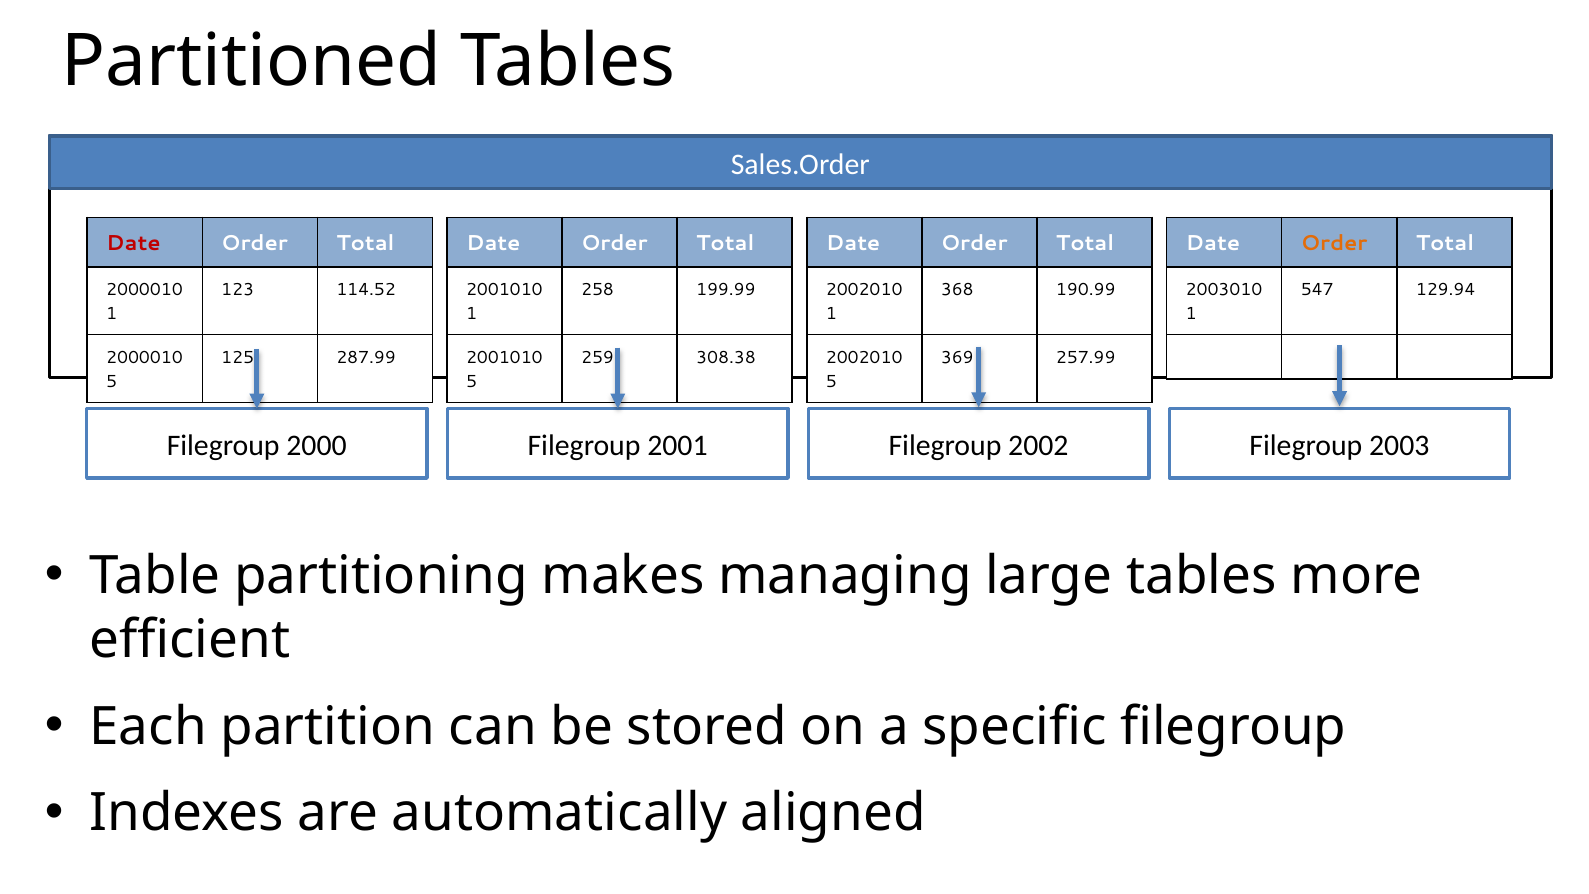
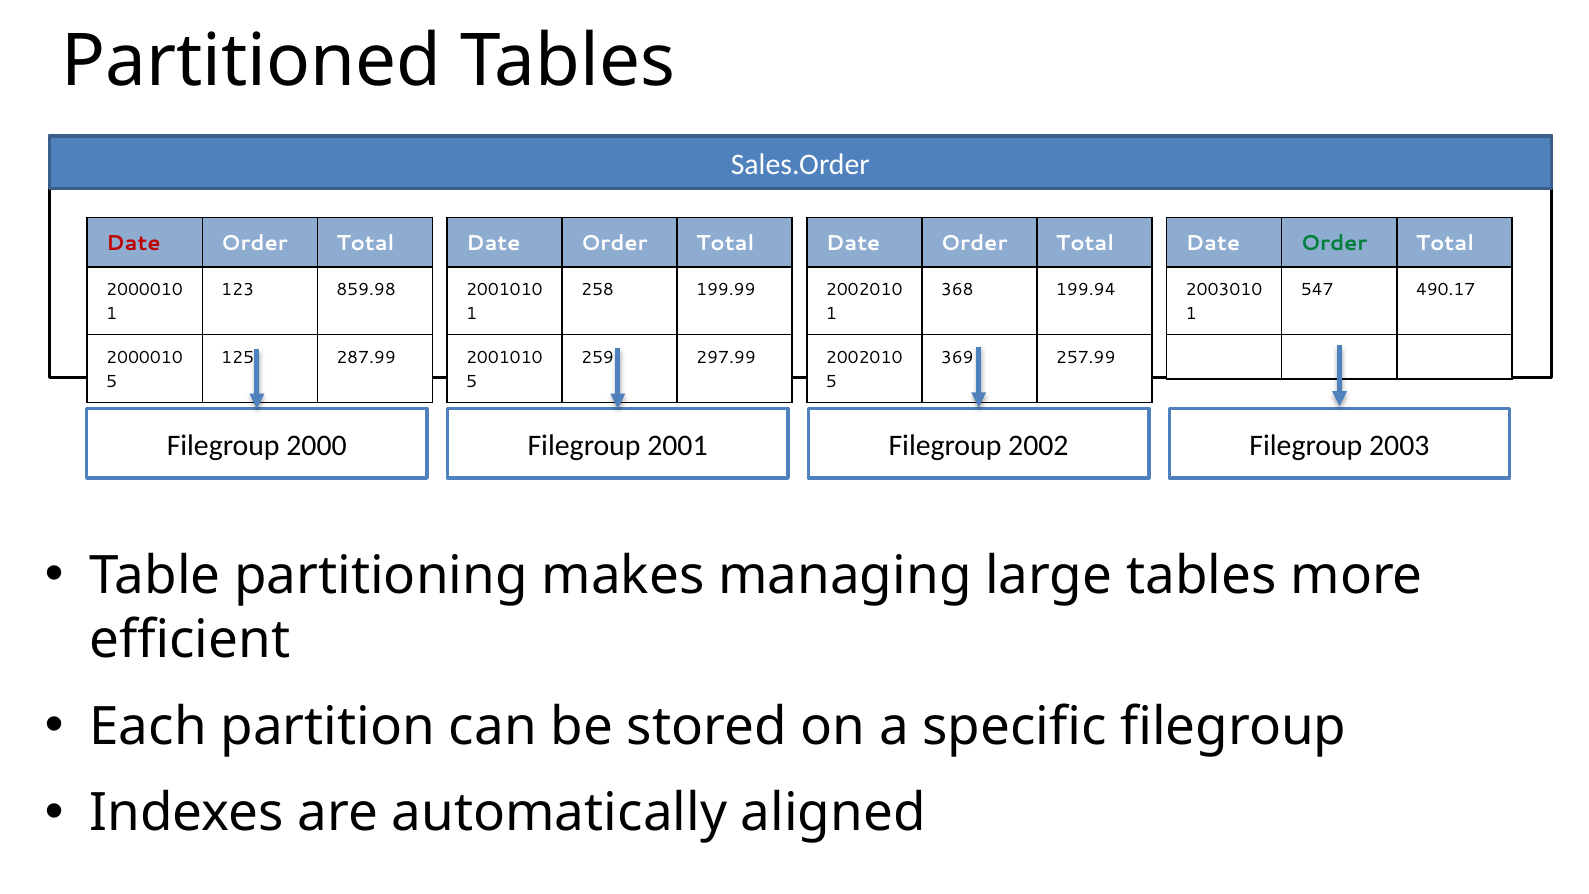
Order at (1334, 243) colour: orange -> green
114.52: 114.52 -> 859.98
190.99: 190.99 -> 199.94
129.94: 129.94 -> 490.17
308.38: 308.38 -> 297.99
